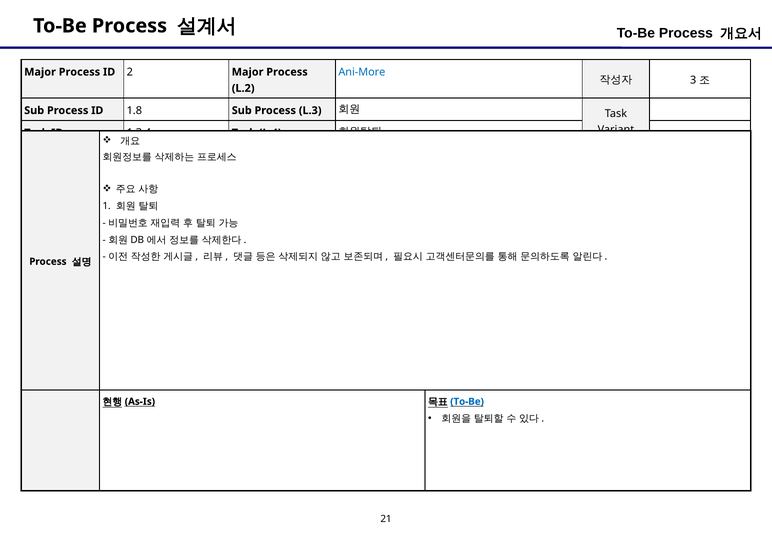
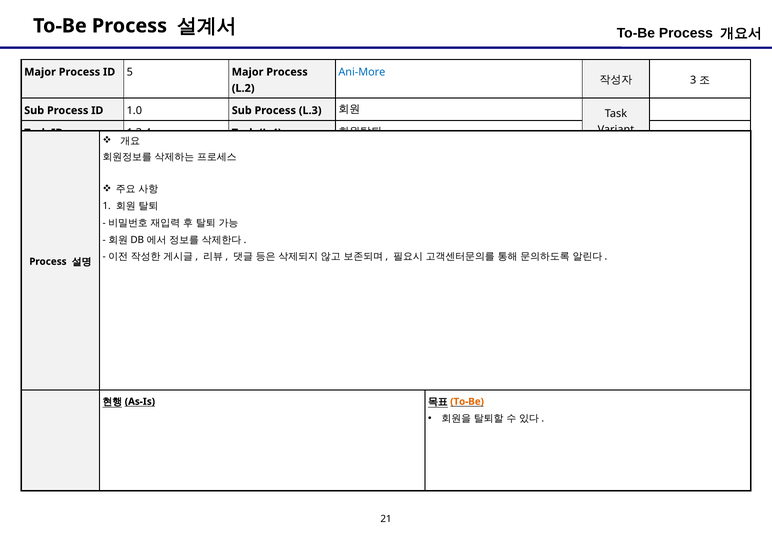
2: 2 -> 5
1.8: 1.8 -> 1.0
To-Be at (467, 402) colour: blue -> orange
